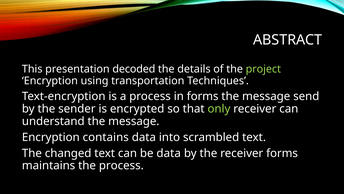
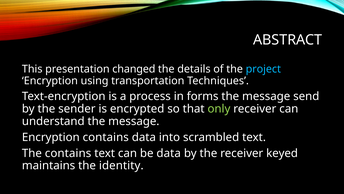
decoded: decoded -> changed
project colour: light green -> light blue
The changed: changed -> contains
receiver forms: forms -> keyed
the process: process -> identity
